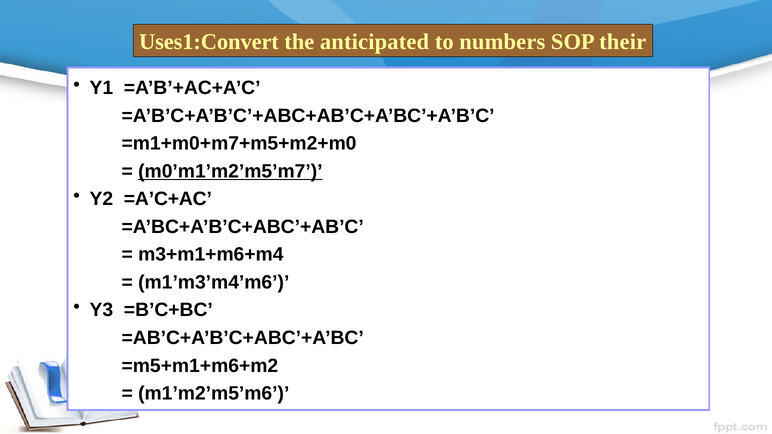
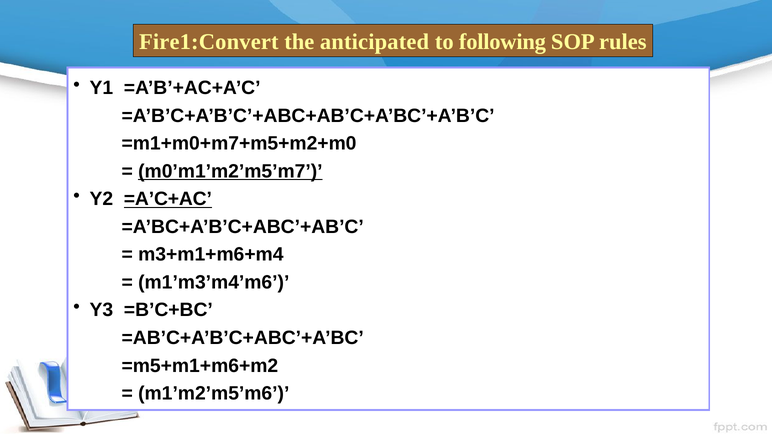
Uses1:Convert: Uses1:Convert -> Fire1:Convert
numbers: numbers -> following
their: their -> rules
=A’C+AC underline: none -> present
